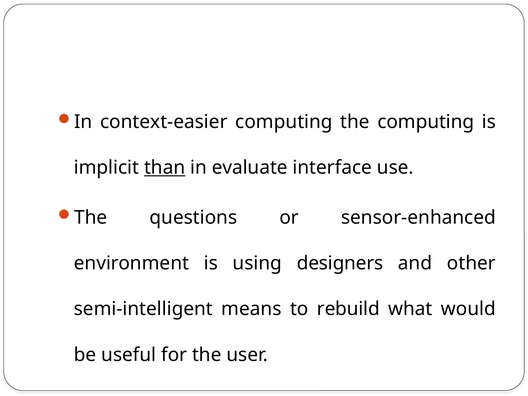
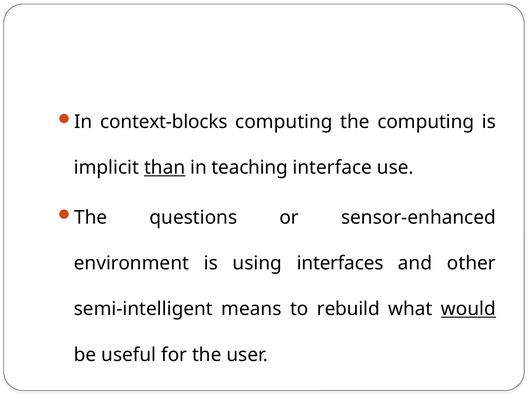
context-easier: context-easier -> context-blocks
evaluate: evaluate -> teaching
designers: designers -> interfaces
would underline: none -> present
